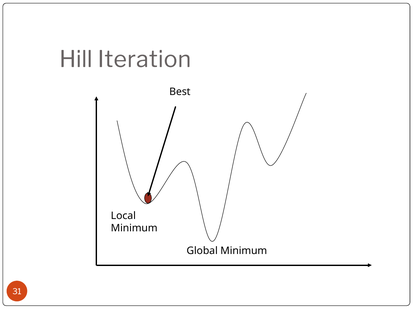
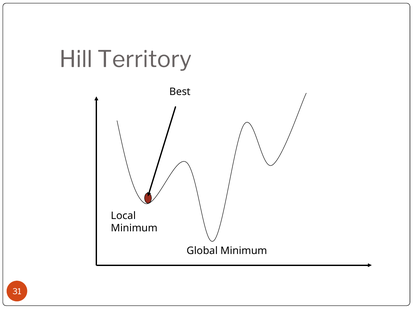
Iteration: Iteration -> Territory
